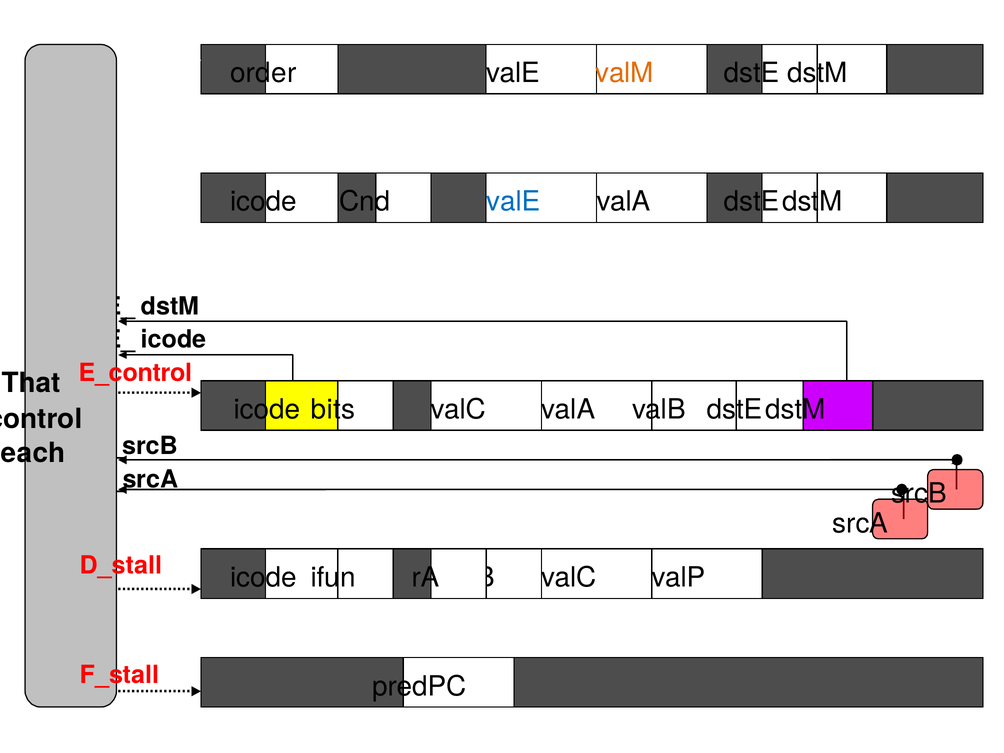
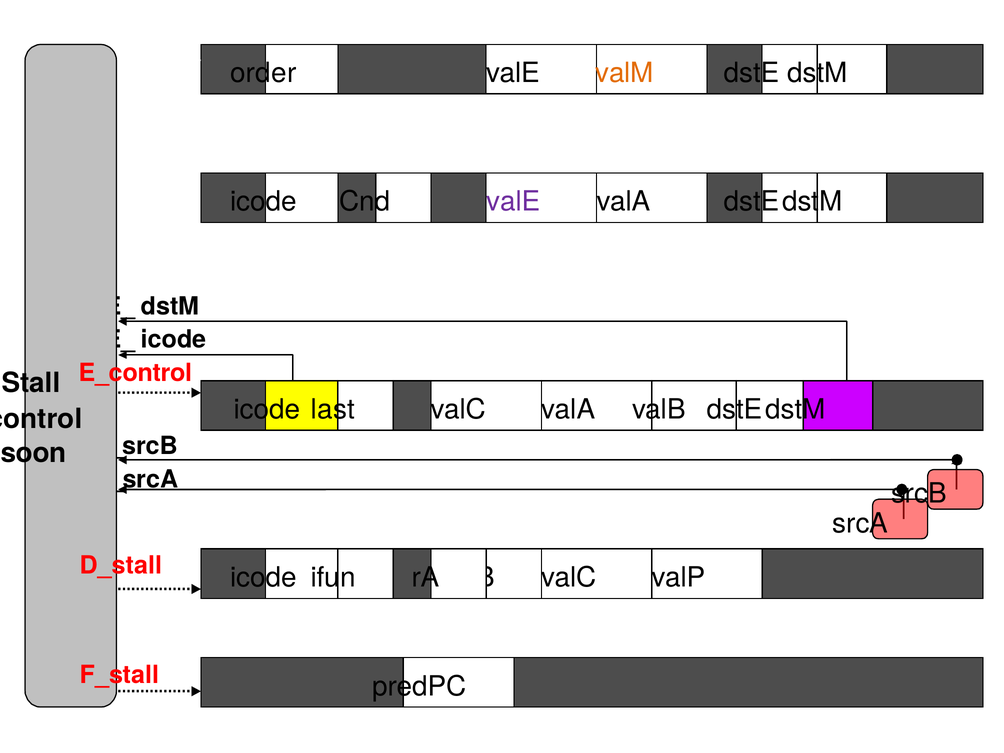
valE at (513, 202) colour: blue -> purple
That: That -> Stall
bits: bits -> last
each: each -> soon
